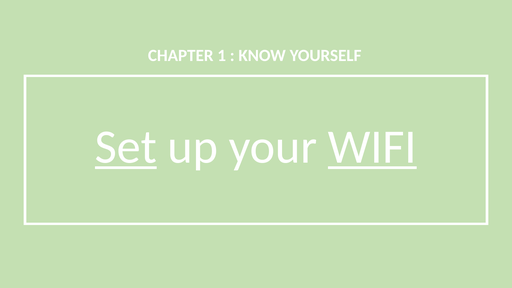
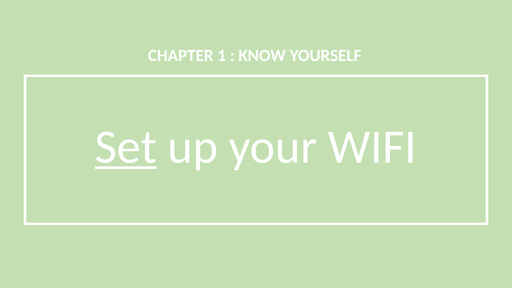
WIFI underline: present -> none
